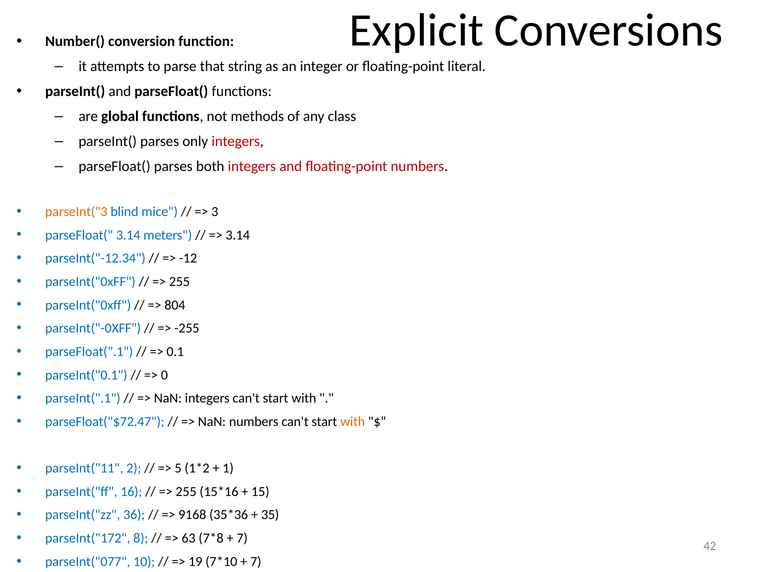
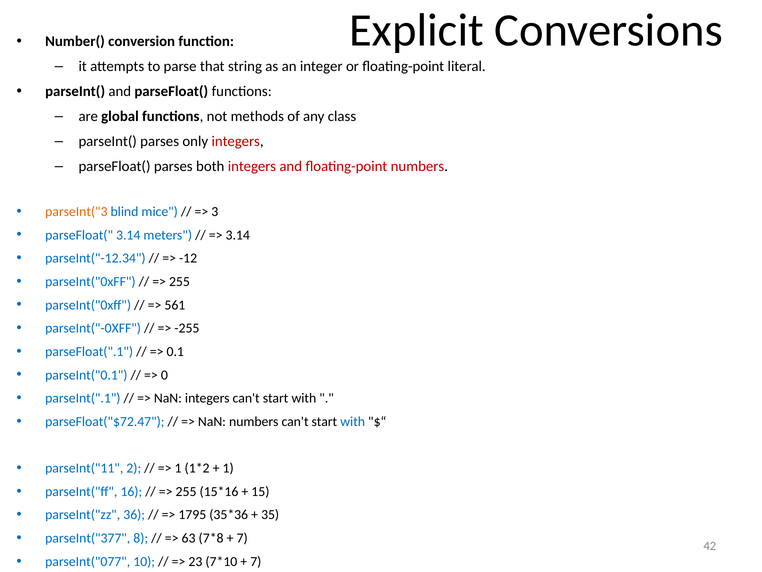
804: 804 -> 561
with at (353, 421) colour: orange -> blue
5 at (178, 468): 5 -> 1
9168: 9168 -> 1795
parseInt("172: parseInt("172 -> parseInt("377
19: 19 -> 23
